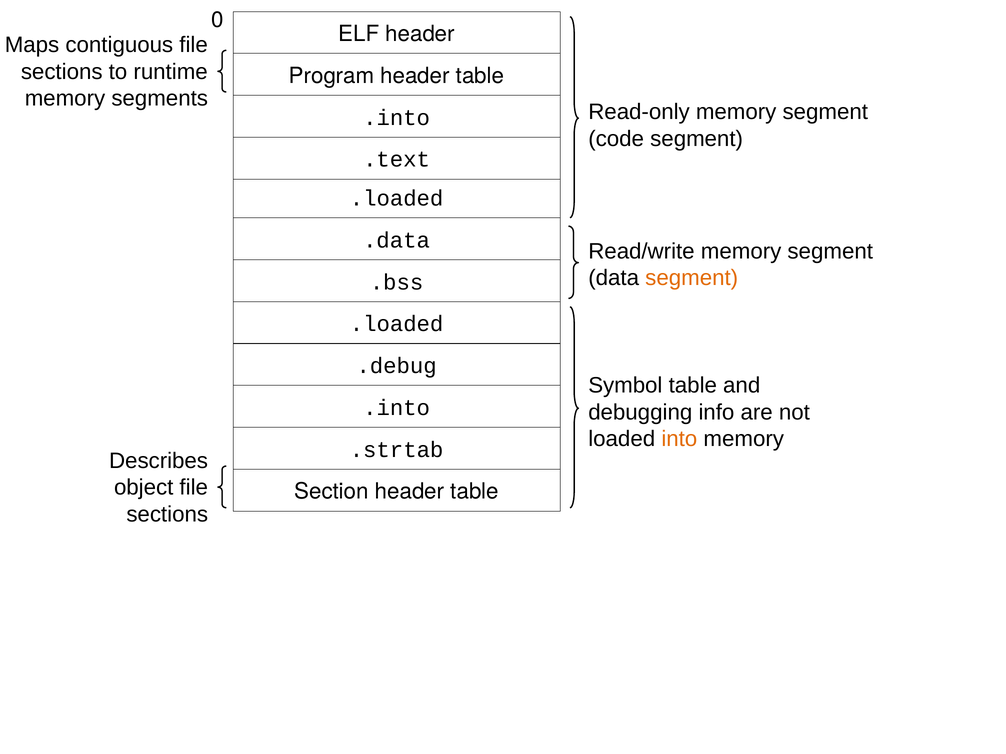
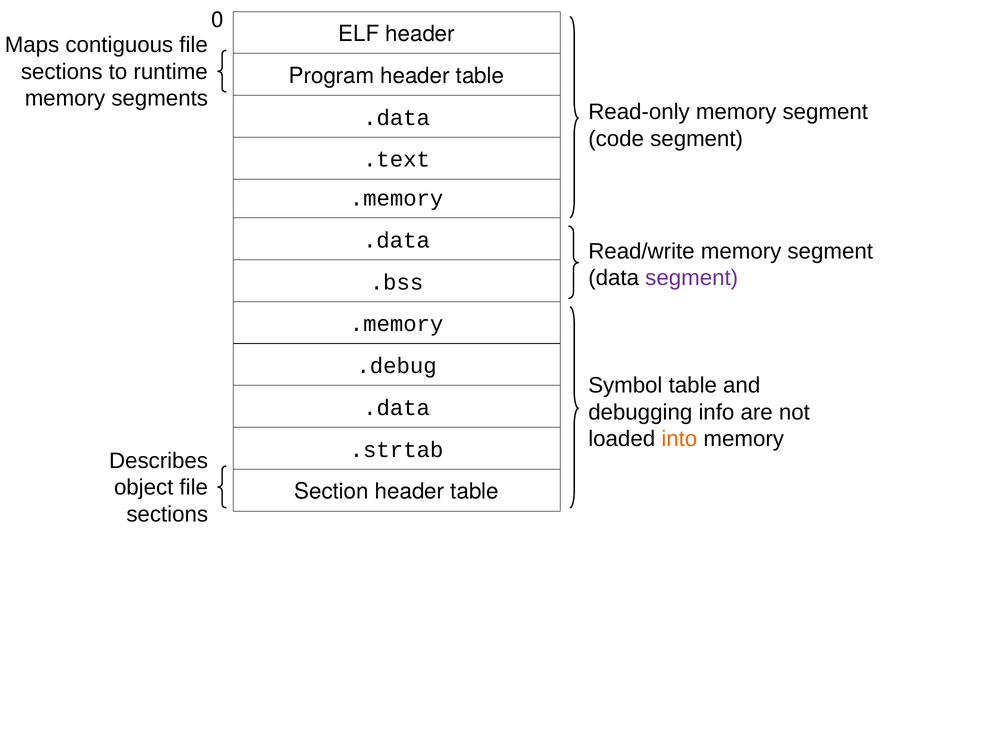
.into at (397, 118): .into -> .data
.loaded at (397, 199): .loaded -> .memory
segment at (692, 278) colour: orange -> purple
.loaded at (397, 324): .loaded -> .memory
.into at (397, 408): .into -> .data
